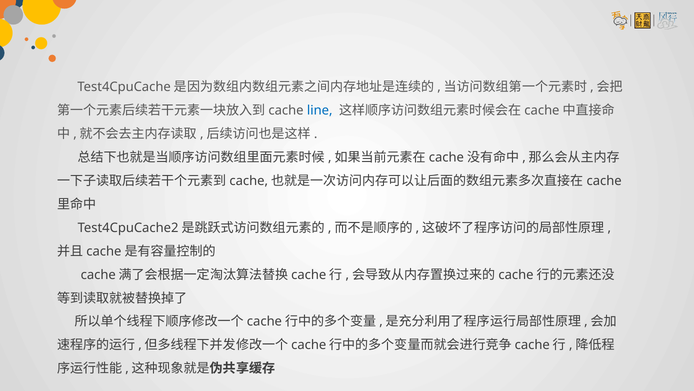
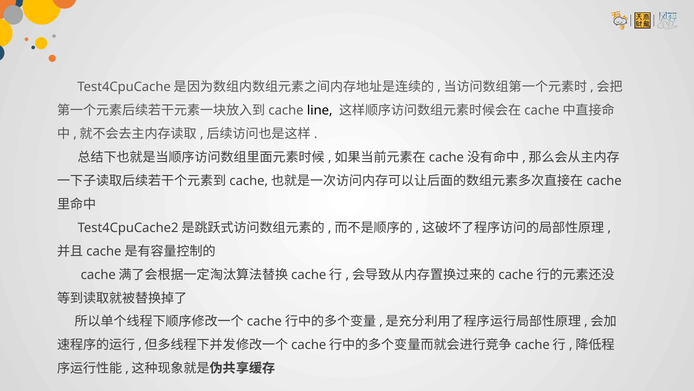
line colour: blue -> black
